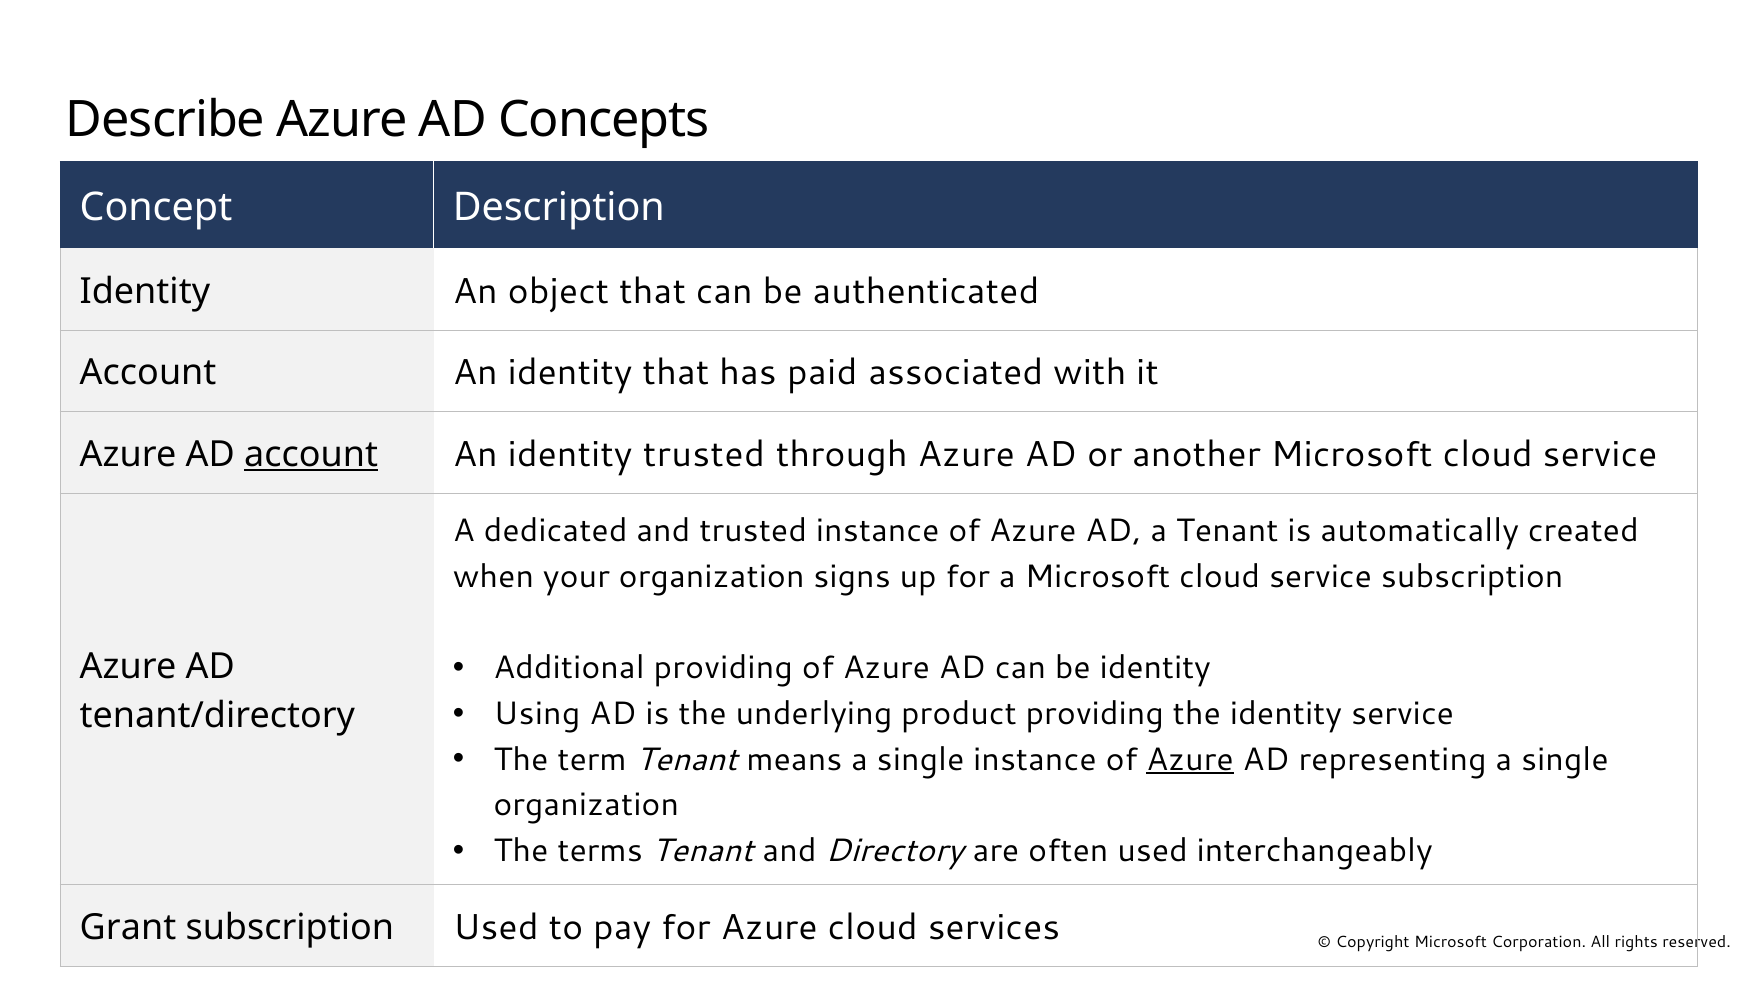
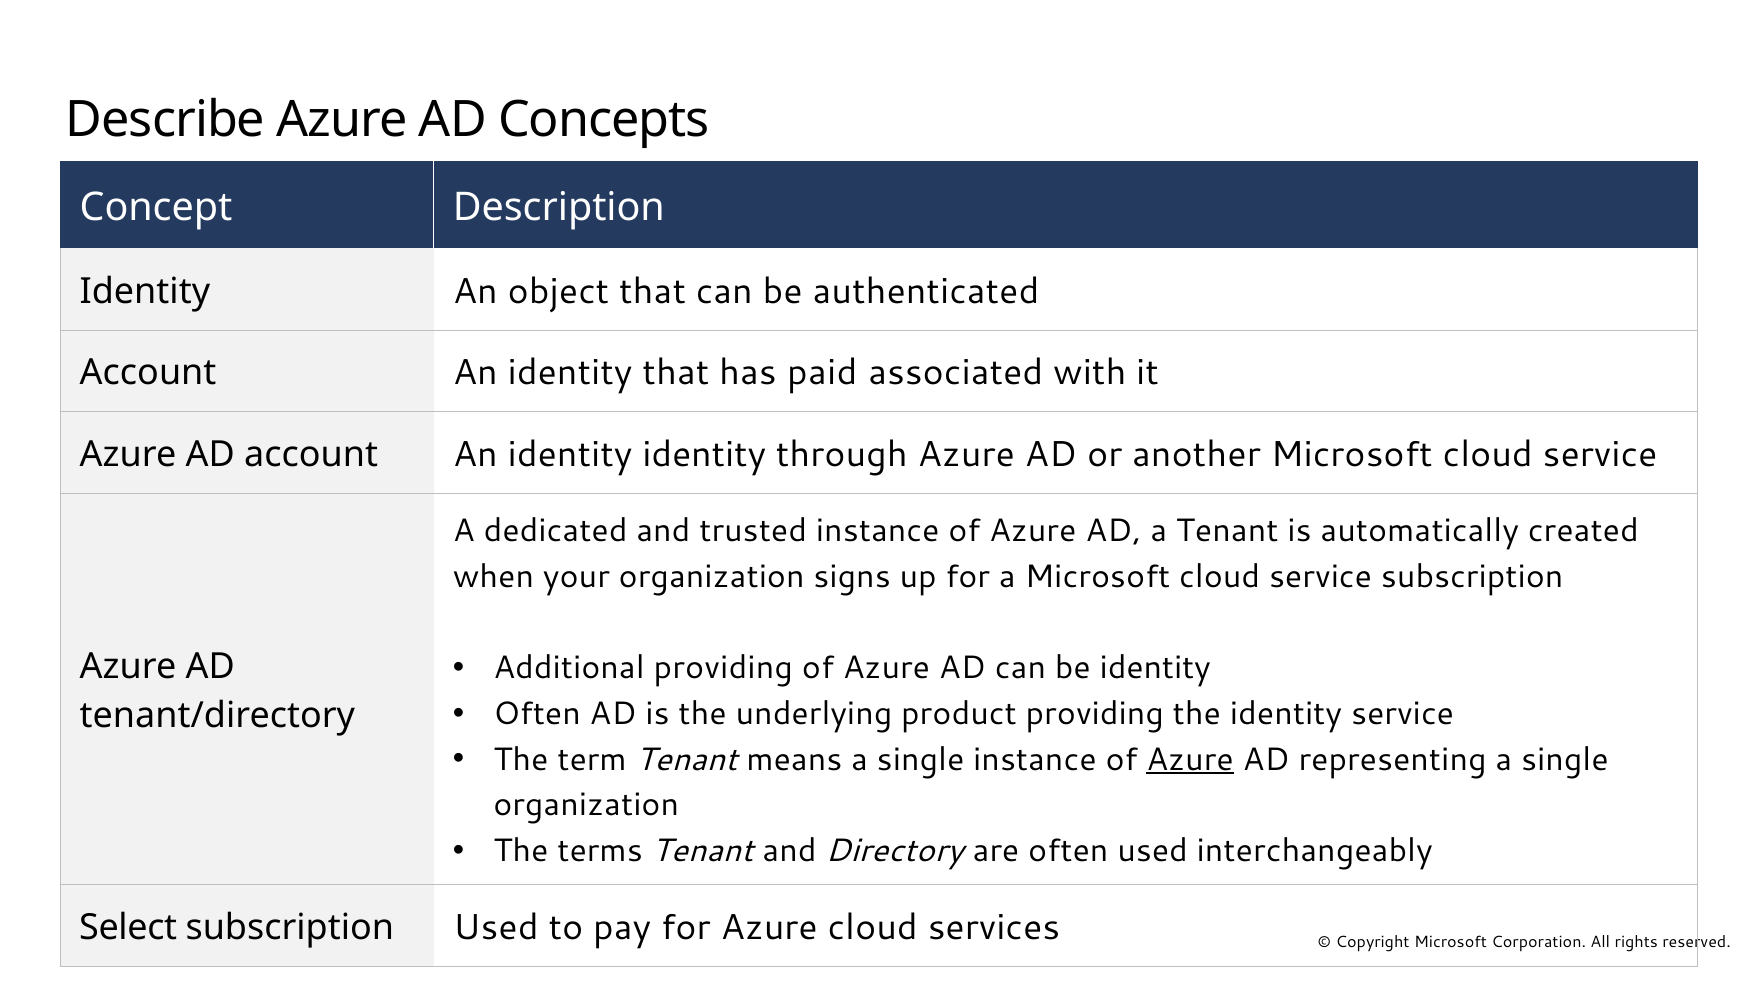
account at (311, 455) underline: present -> none
identity trusted: trusted -> identity
Using at (537, 714): Using -> Often
Grant: Grant -> Select
